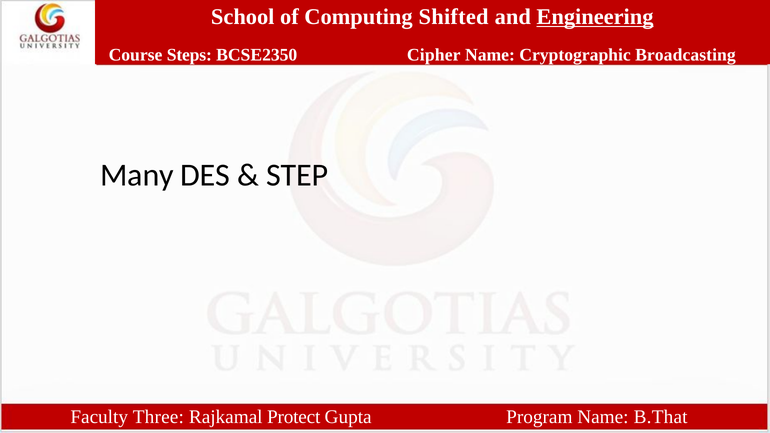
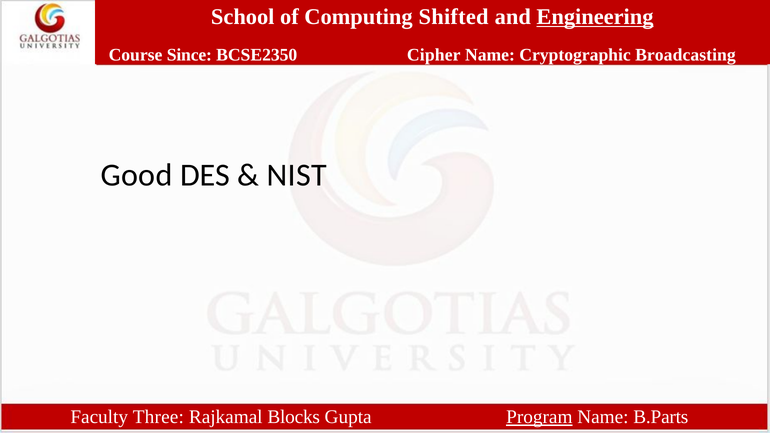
Steps: Steps -> Since
Many: Many -> Good
STEP: STEP -> NIST
Protect: Protect -> Blocks
Program underline: none -> present
B.That: B.That -> B.Parts
